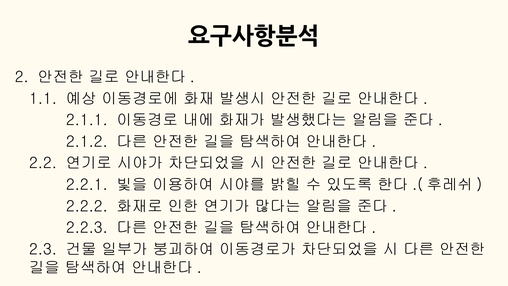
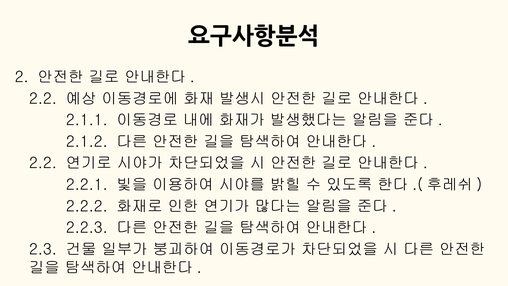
1.1 at (43, 99): 1.1 -> 2.2
